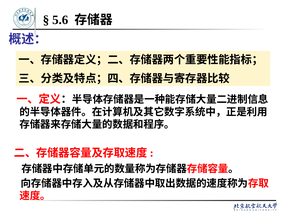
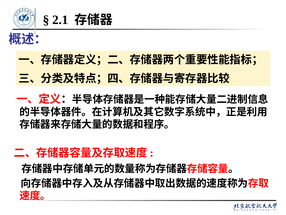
5.6: 5.6 -> 2.1
